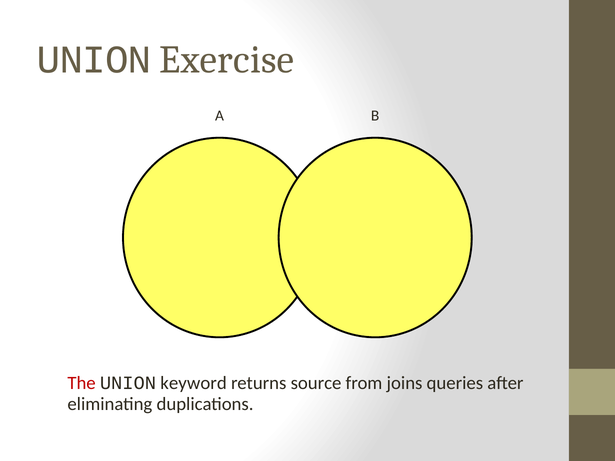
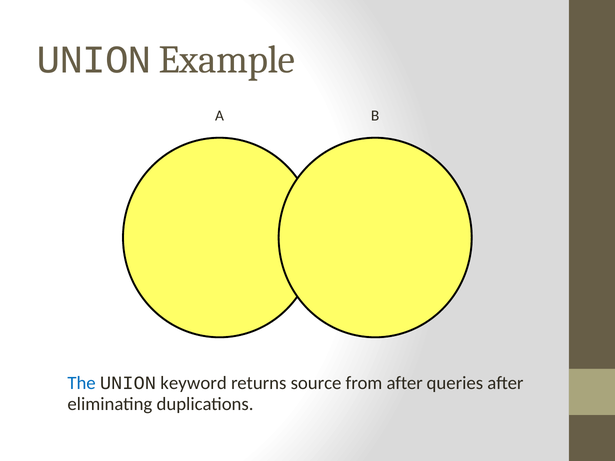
Exercise: Exercise -> Example
The colour: red -> blue
from joins: joins -> after
